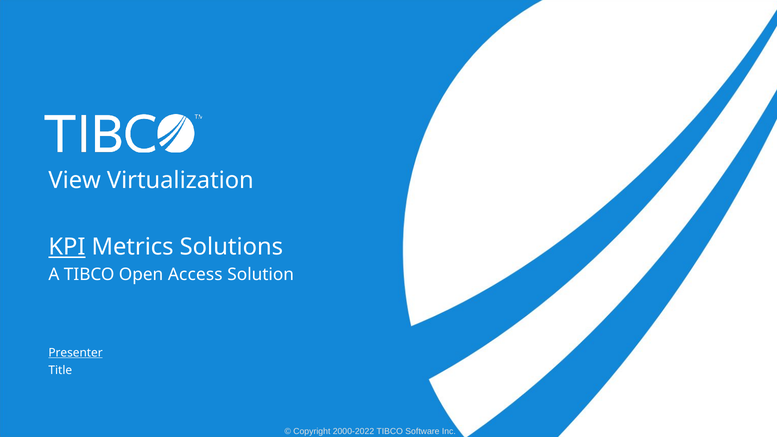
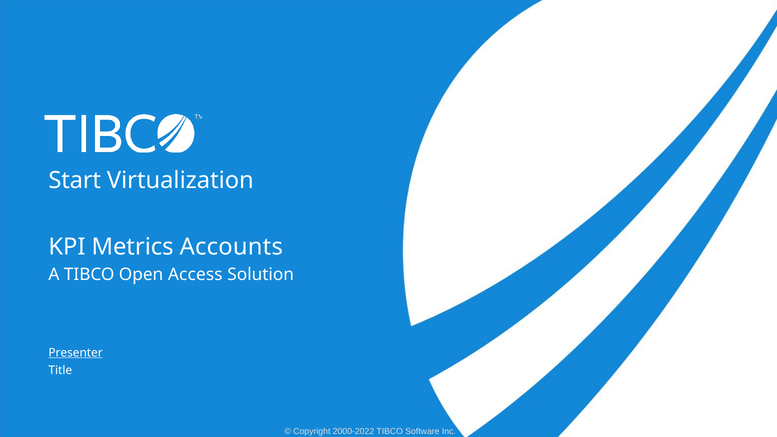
View: View -> Start
KPI underline: present -> none
Solutions: Solutions -> Accounts
